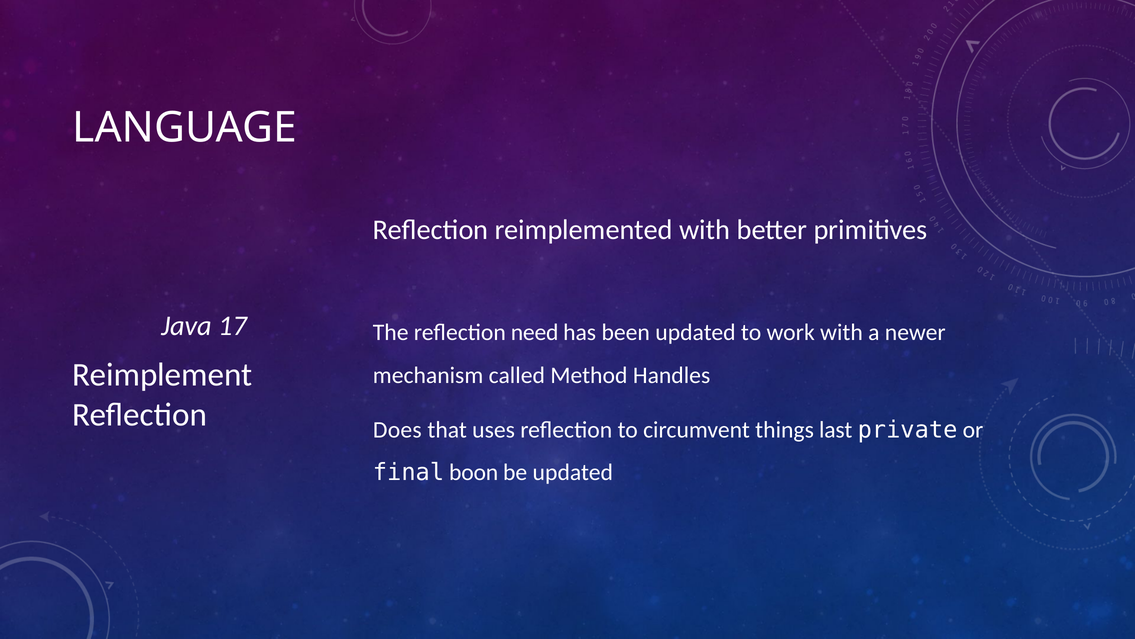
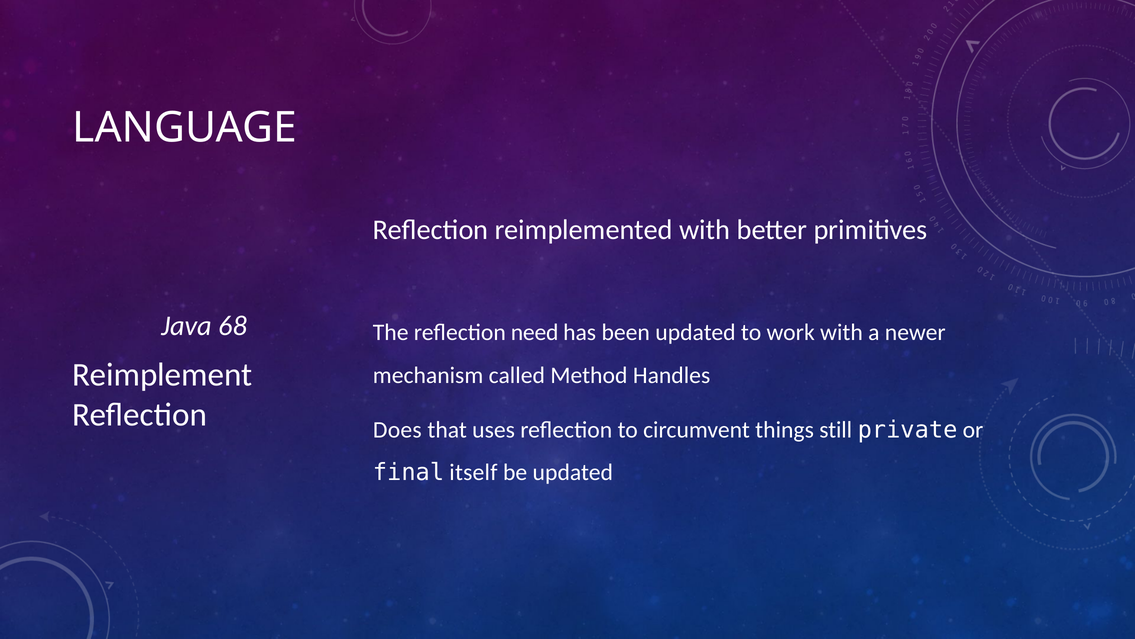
17: 17 -> 68
last: last -> still
boon: boon -> itself
